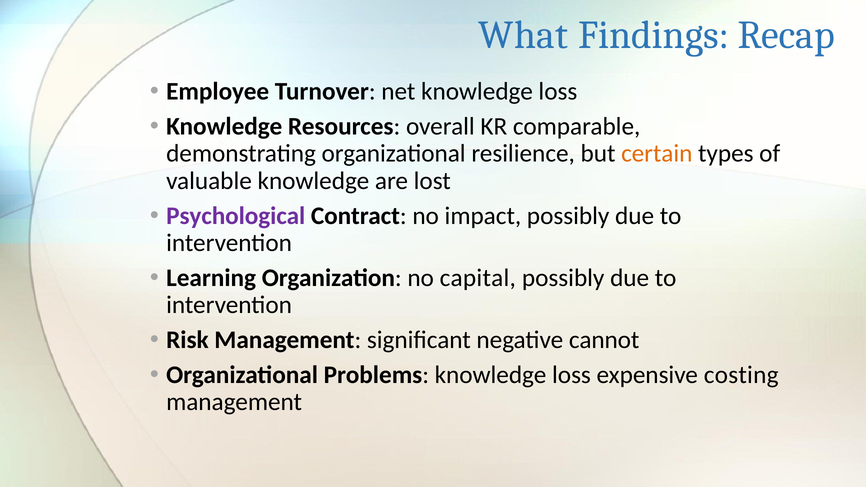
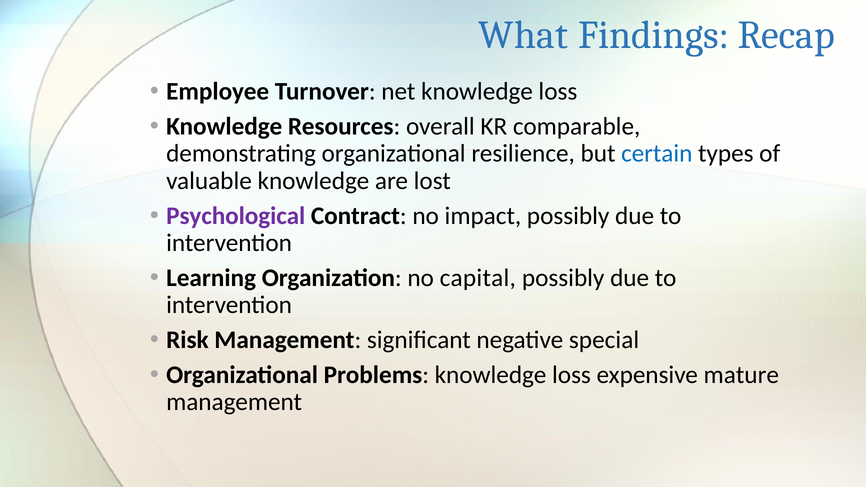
certain colour: orange -> blue
cannot: cannot -> special
costing: costing -> mature
